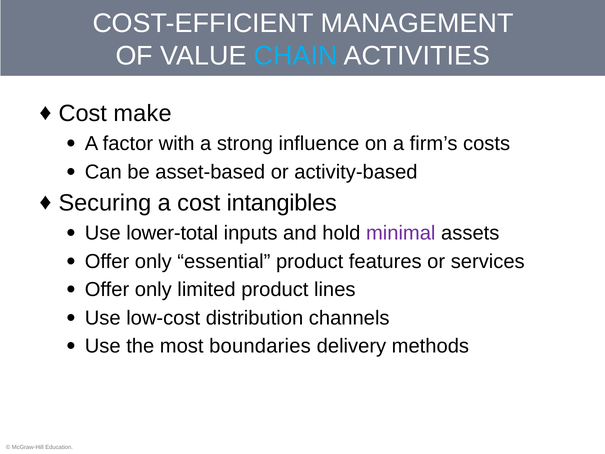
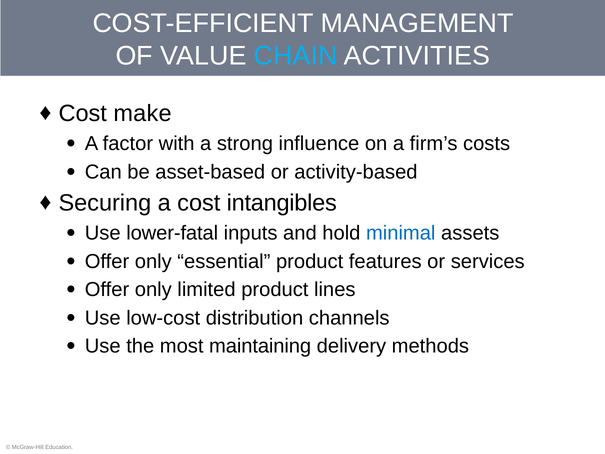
lower-total: lower-total -> lower-fatal
minimal colour: purple -> blue
boundaries: boundaries -> maintaining
